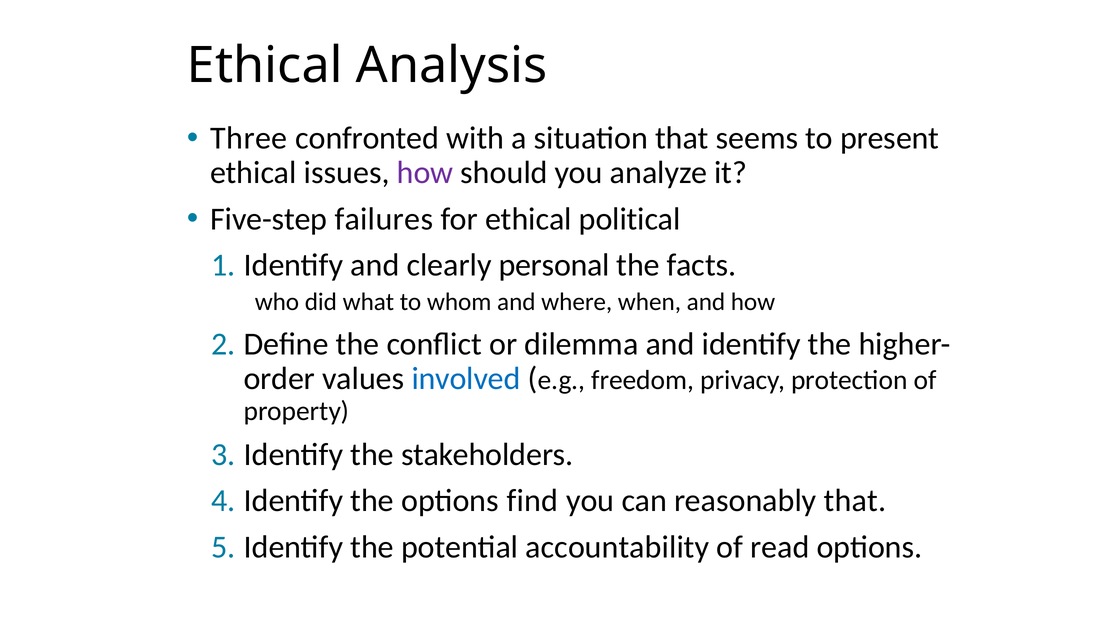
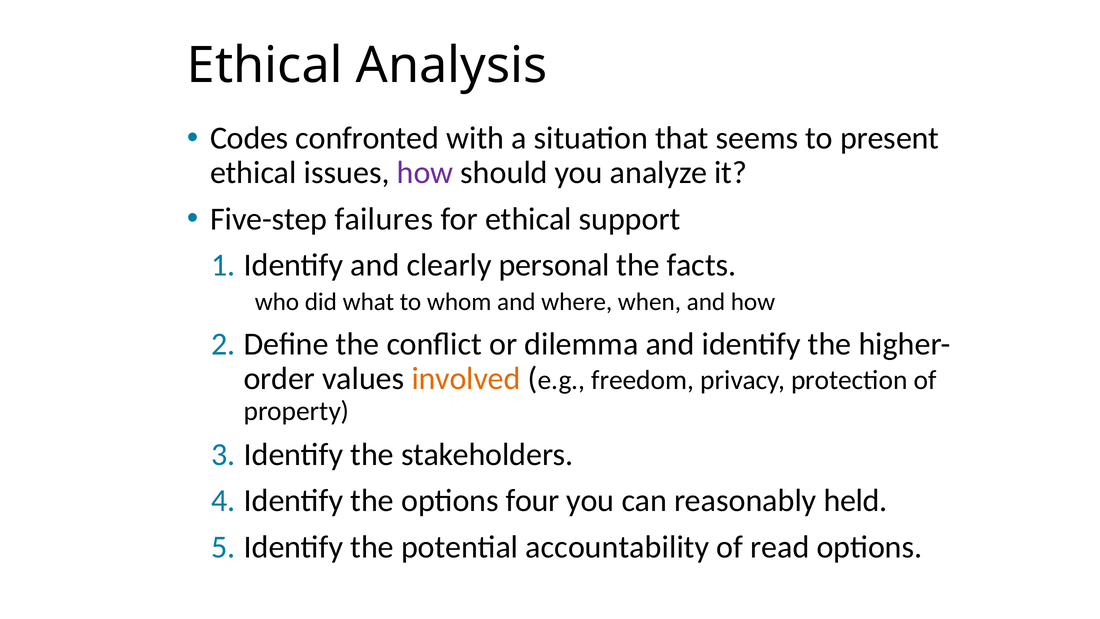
Three: Three -> Codes
political: political -> support
involved colour: blue -> orange
find: find -> four
reasonably that: that -> held
